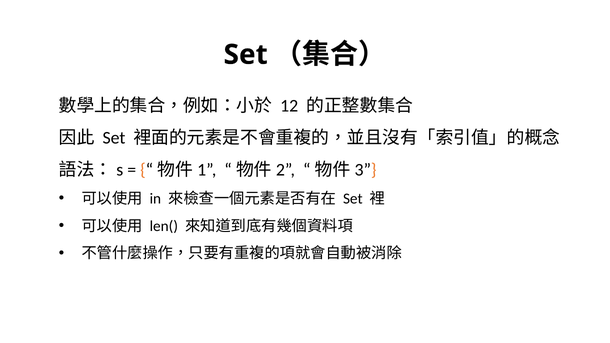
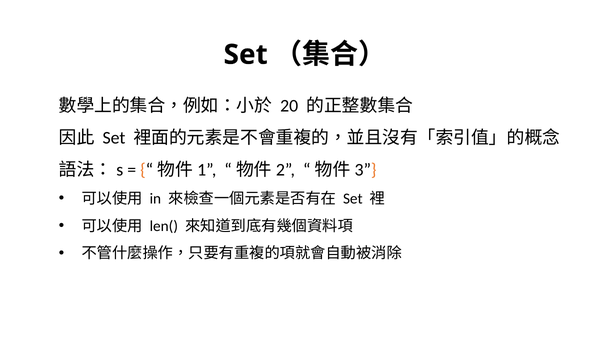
12: 12 -> 20
